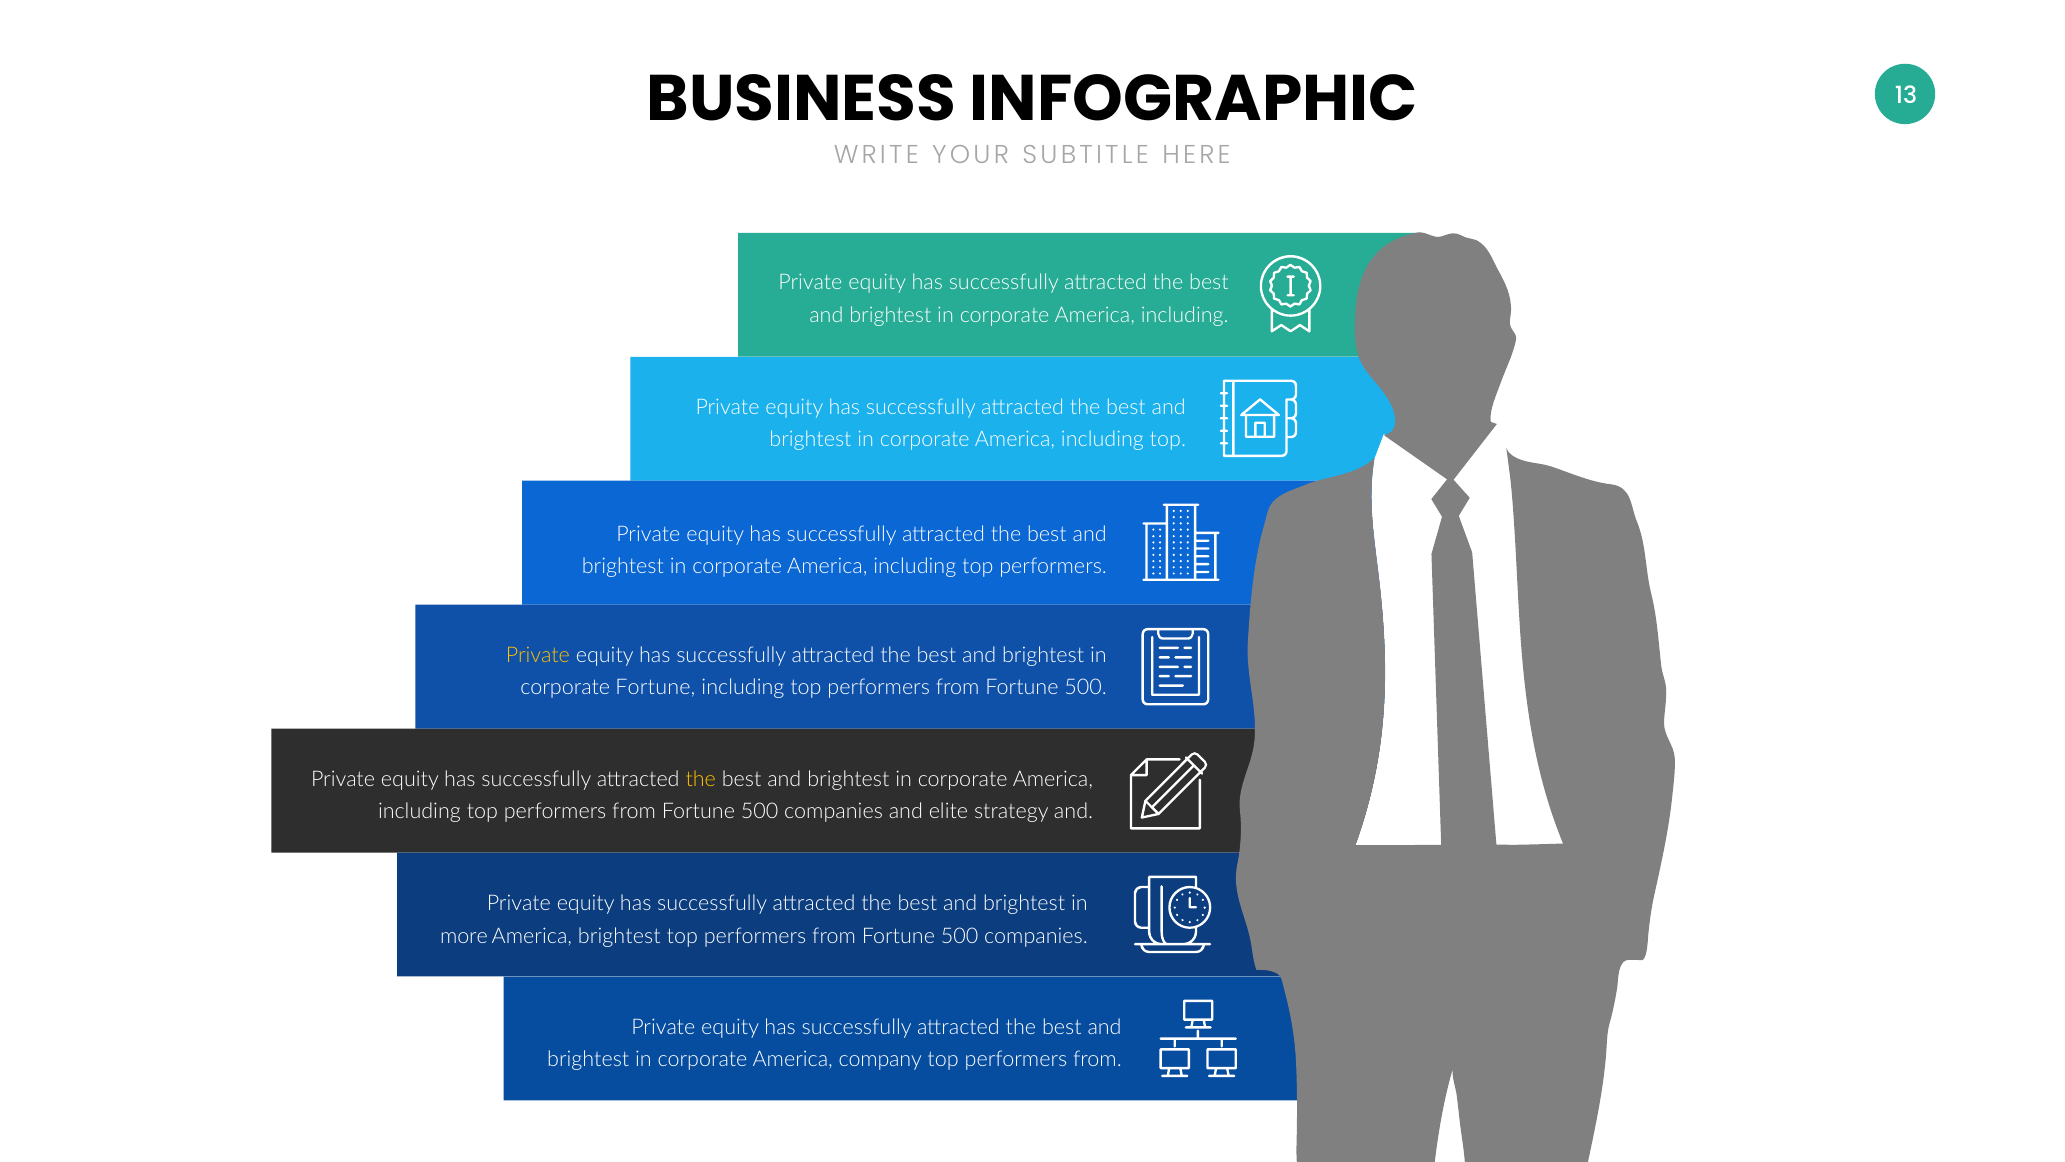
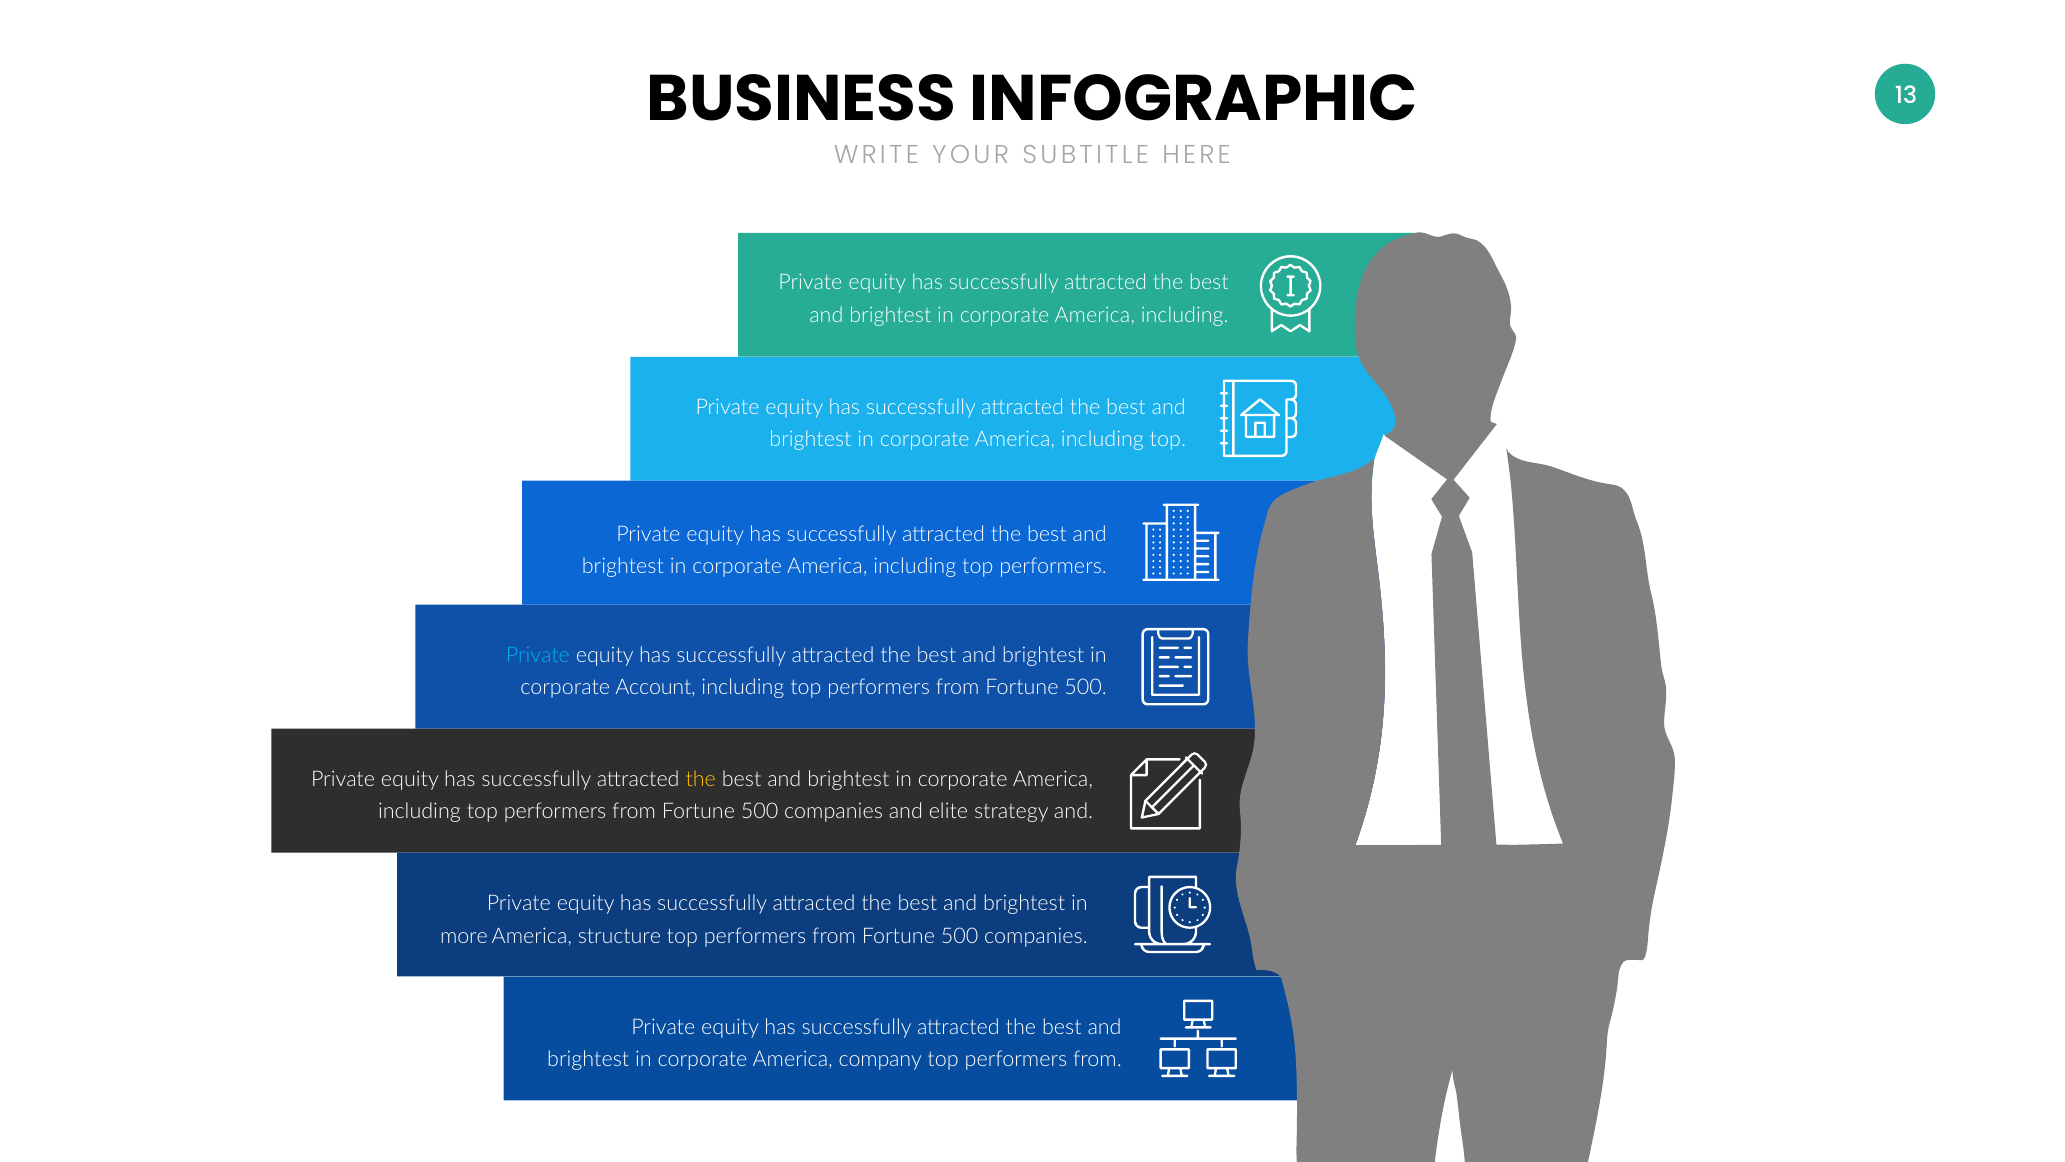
Private at (538, 655) colour: yellow -> light blue
corporate Fortune: Fortune -> Account
America brightest: brightest -> structure
